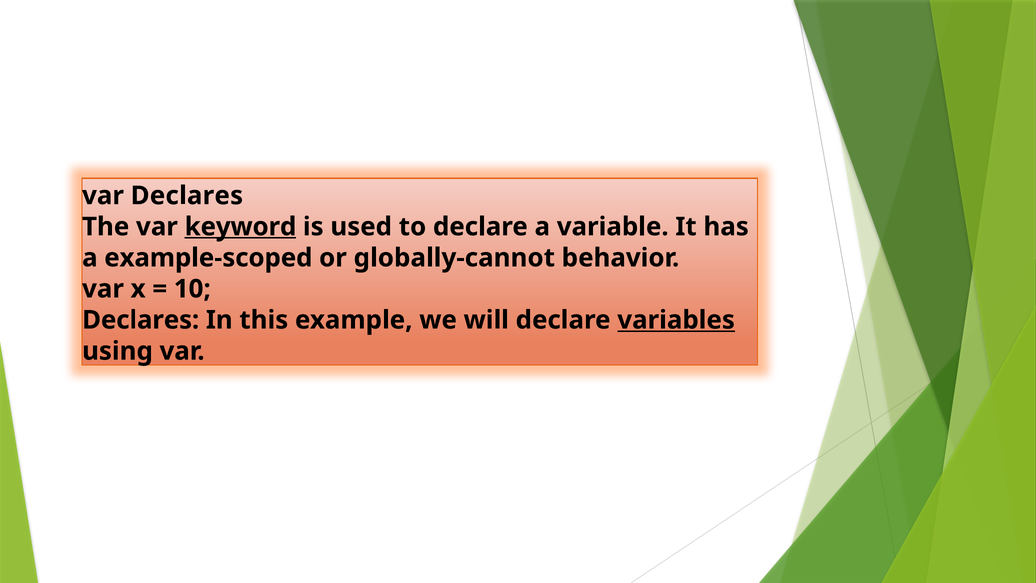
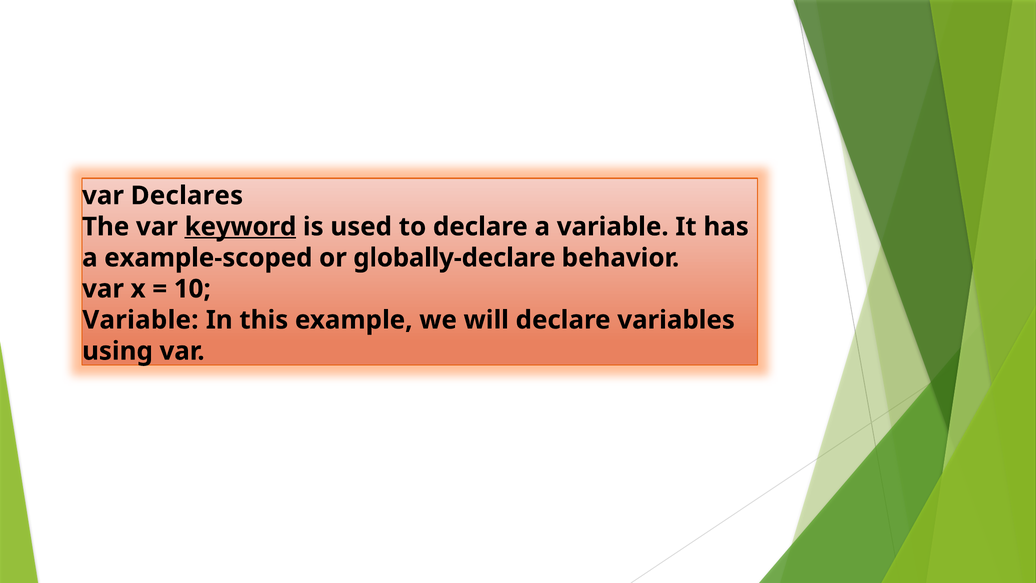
globally-cannot: globally-cannot -> globally-declare
Declares at (141, 320): Declares -> Variable
variables underline: present -> none
